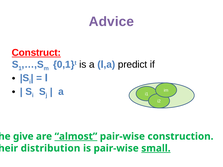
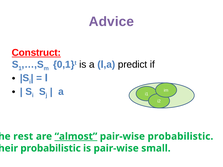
give: give -> rest
pair-wise construction: construction -> probabilistic
distribution at (50, 148): distribution -> probabilistic
small underline: present -> none
